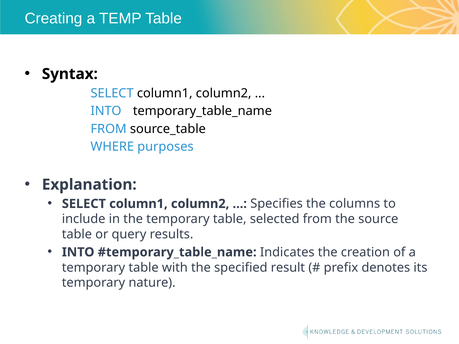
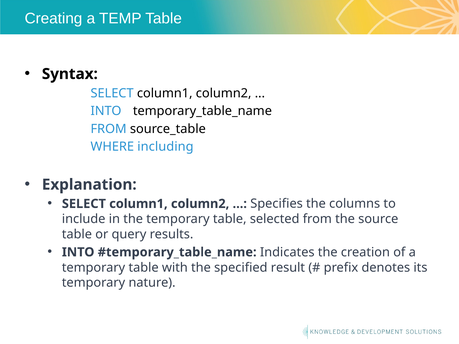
purposes: purposes -> including
